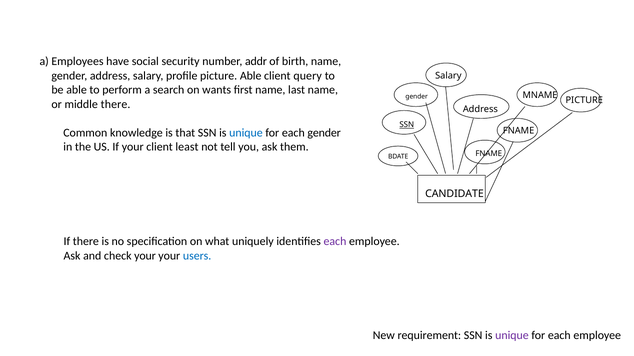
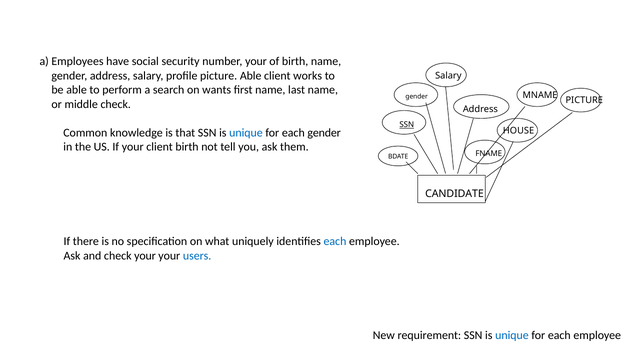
number addr: addr -> your
query: query -> works
middle there: there -> check
FNAME at (519, 131): FNAME -> HOUSE
client least: least -> birth
each at (335, 242) colour: purple -> blue
unique at (512, 336) colour: purple -> blue
